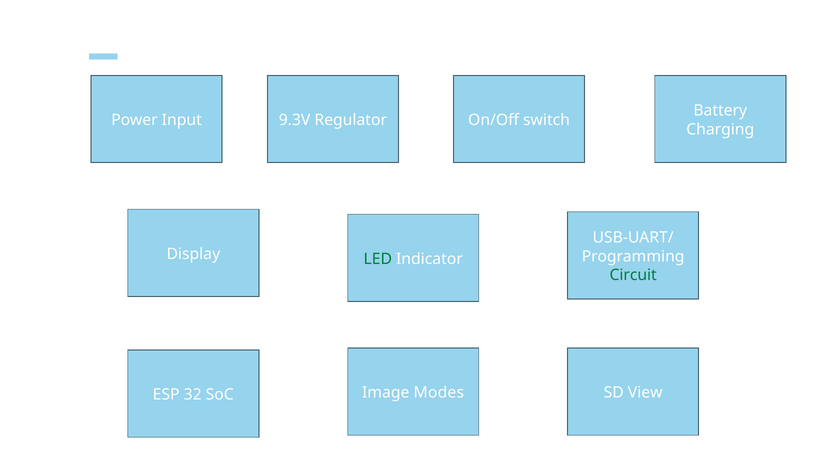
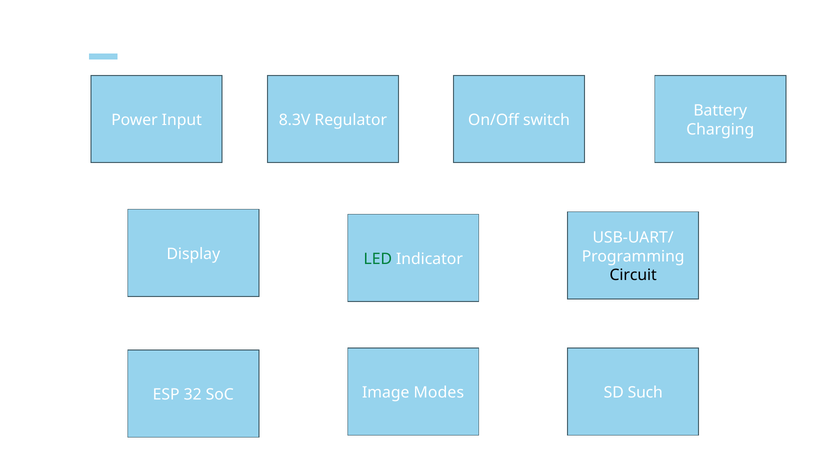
9.3V: 9.3V -> 8.3V
Circuit colour: green -> black
View: View -> Such
